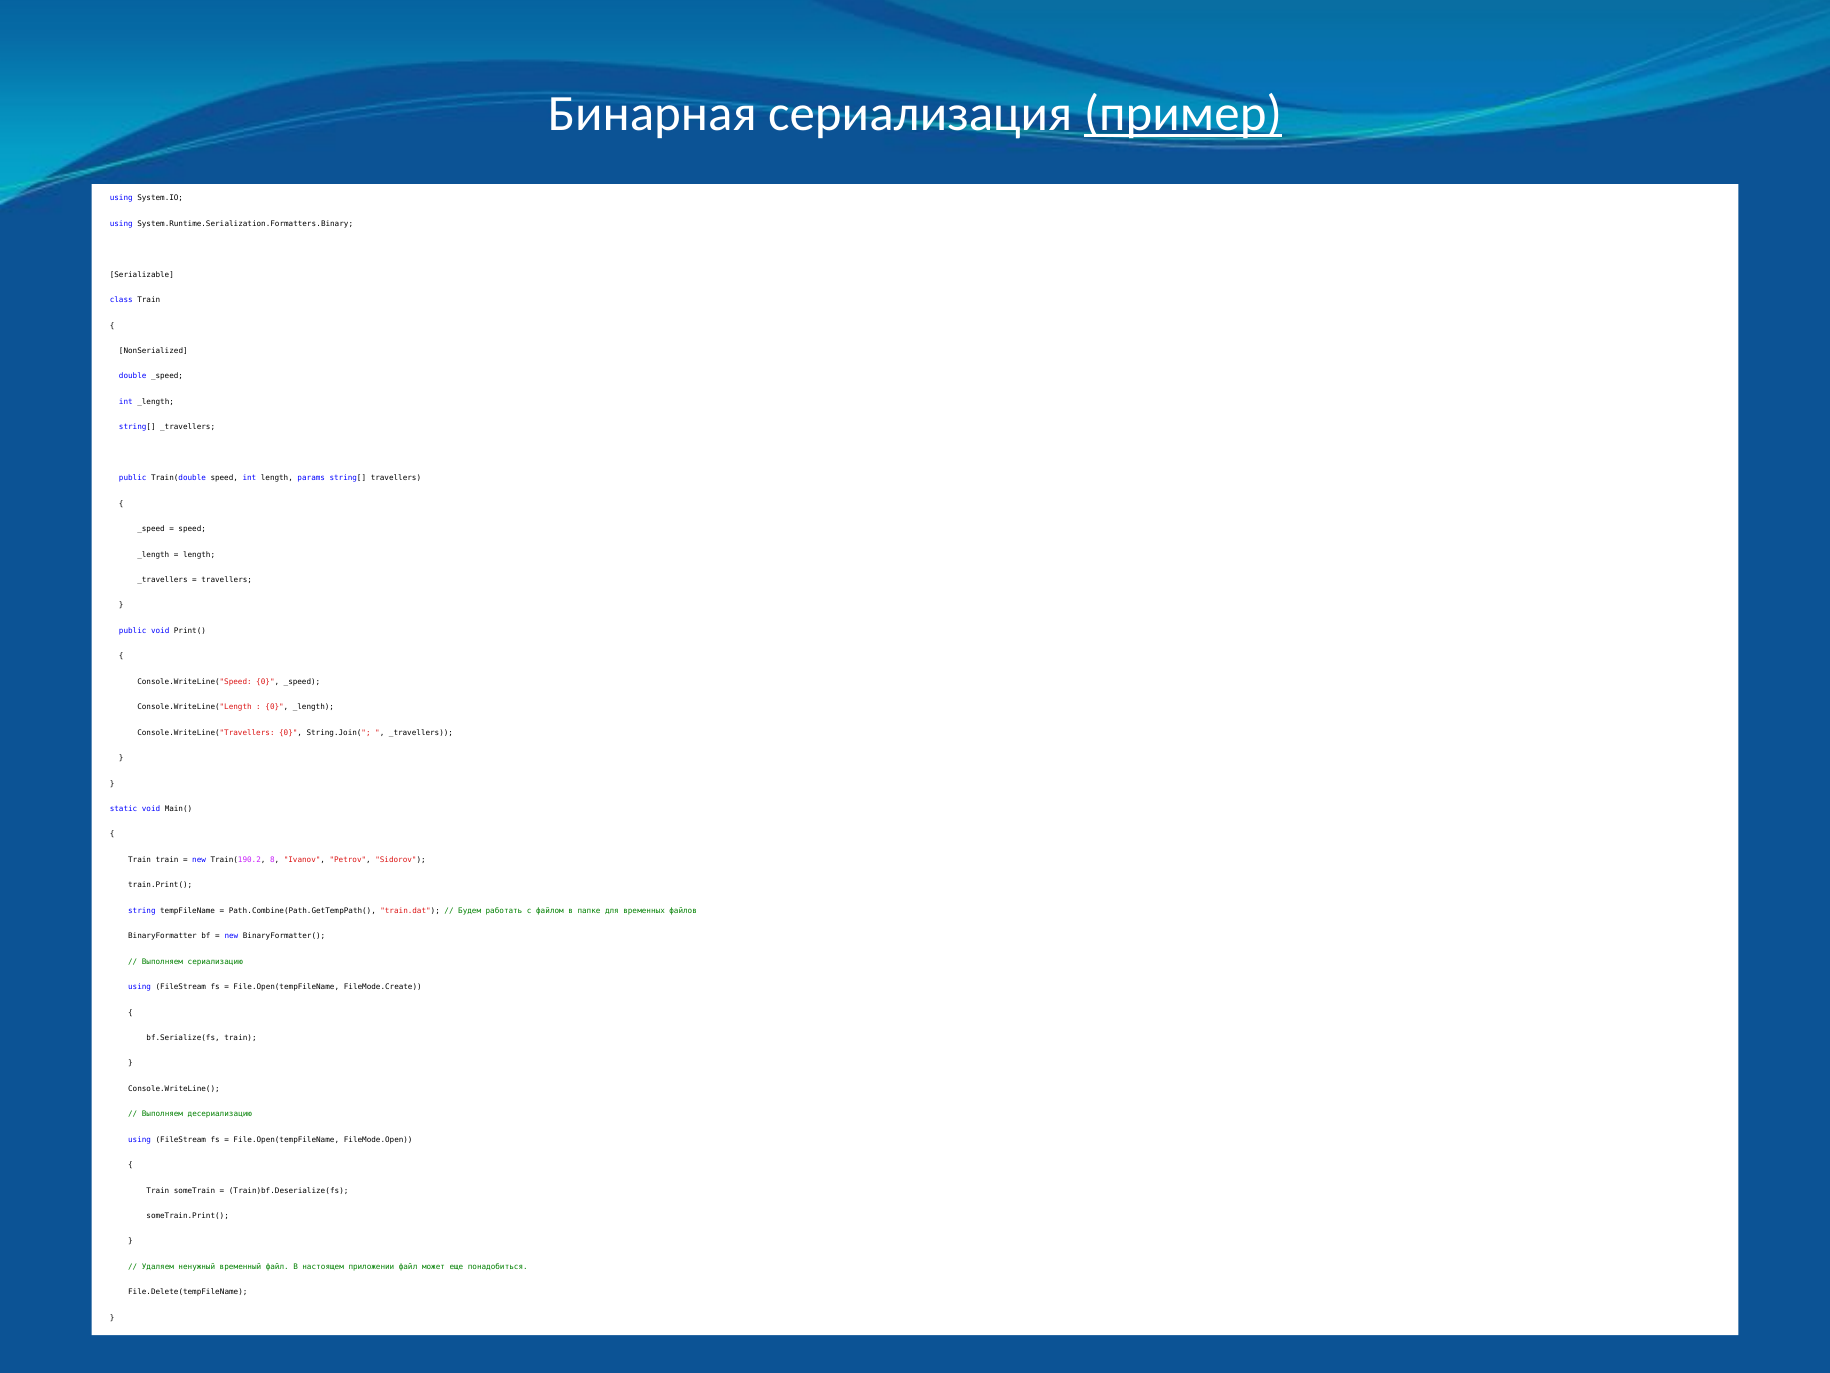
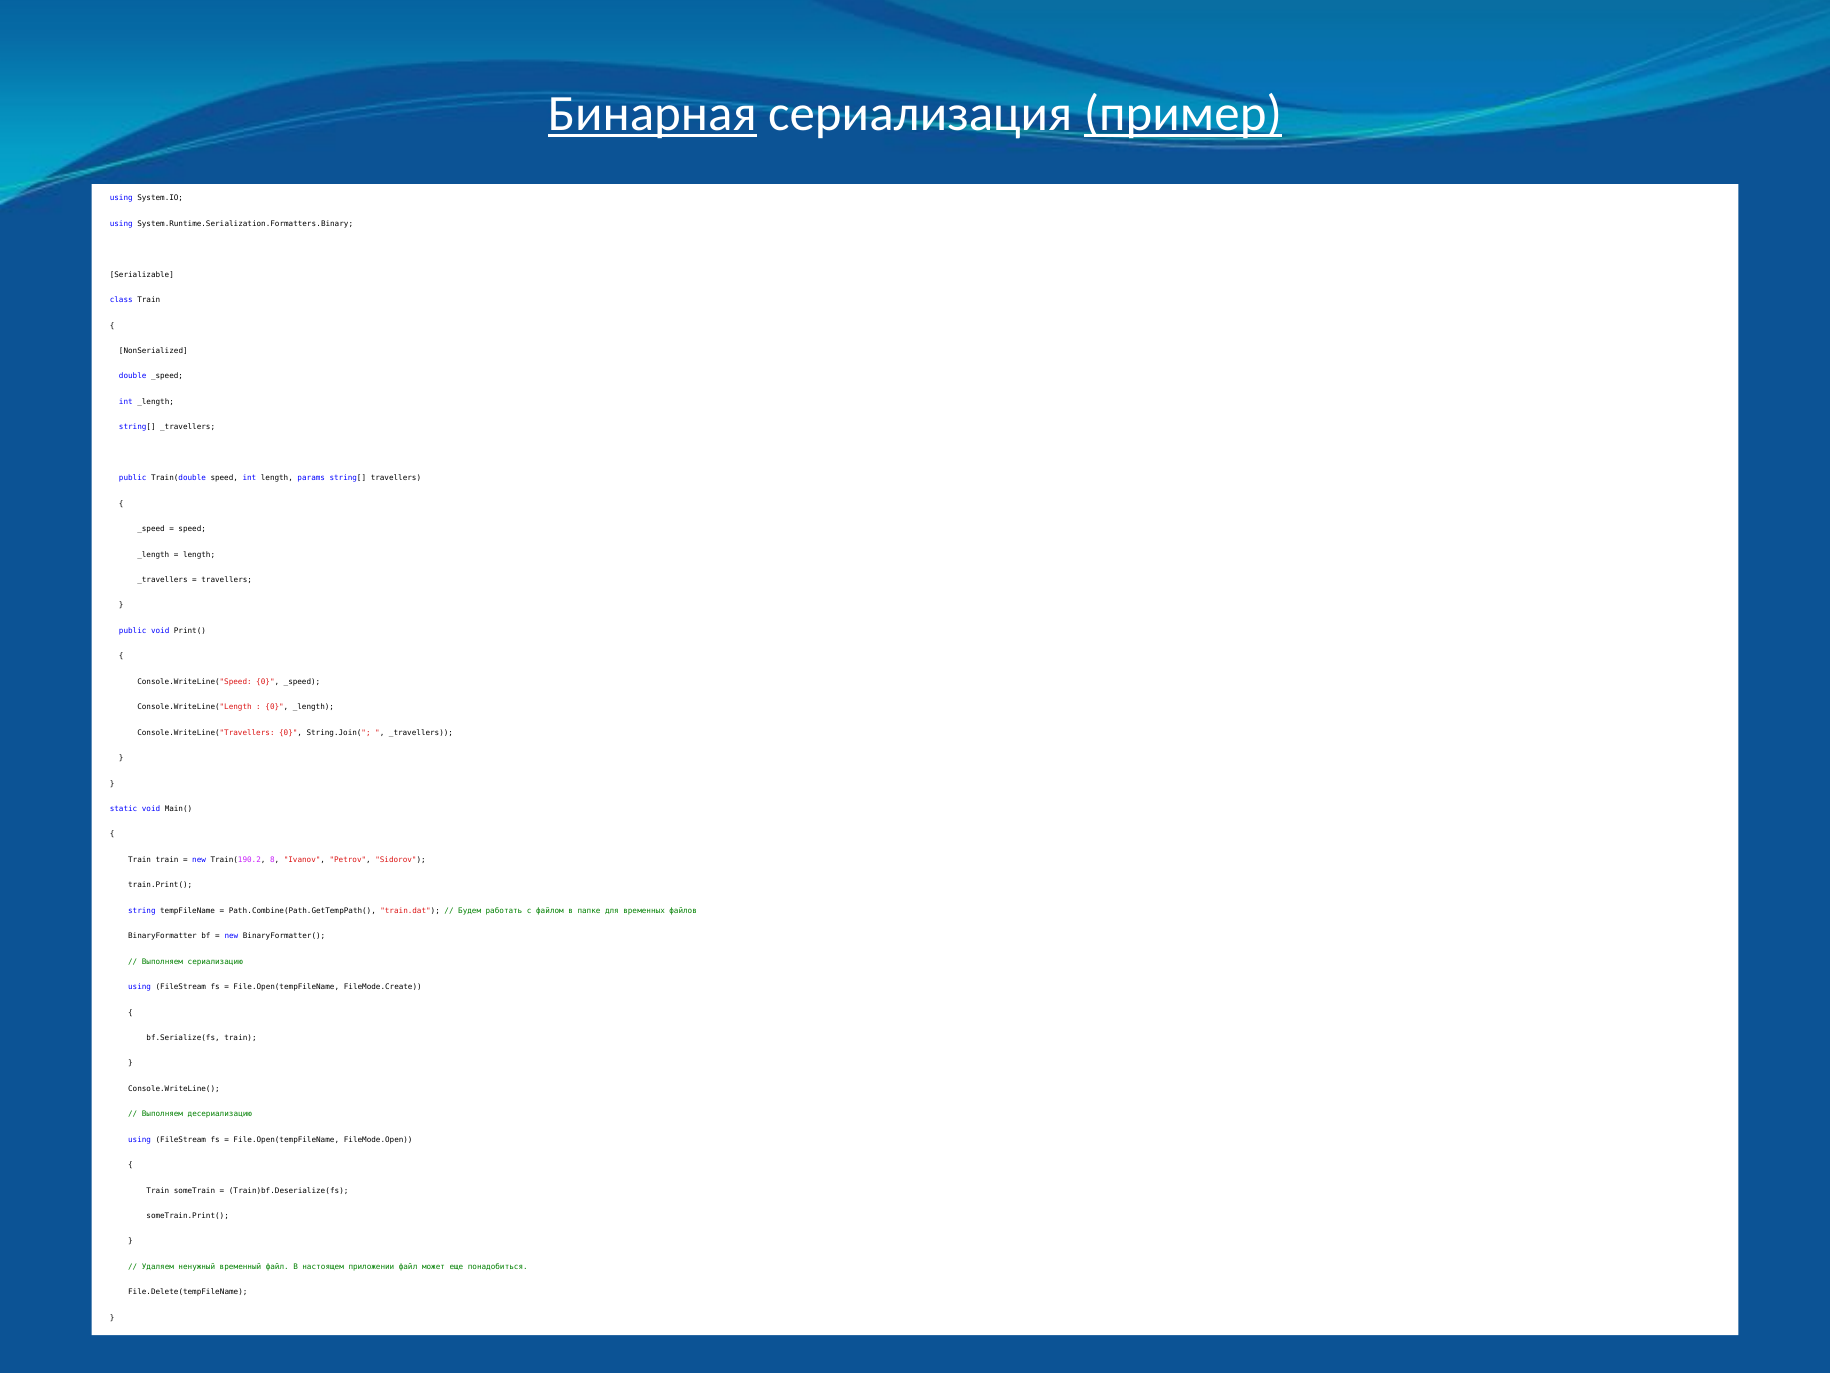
Бинарная underline: none -> present
